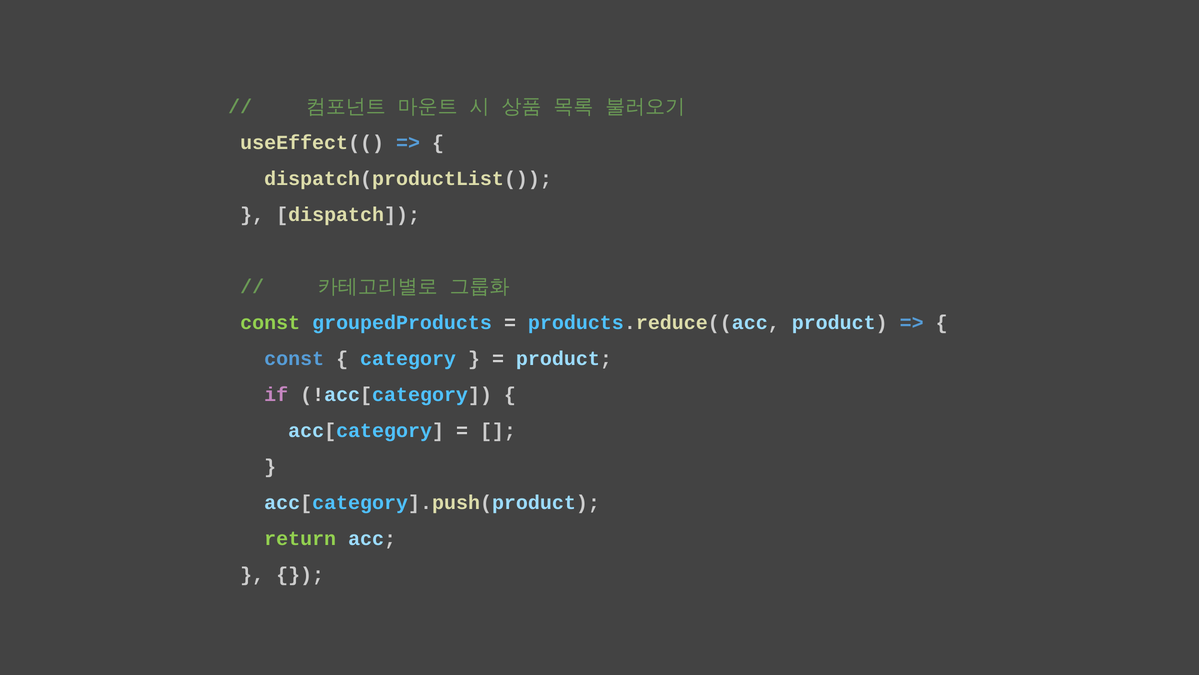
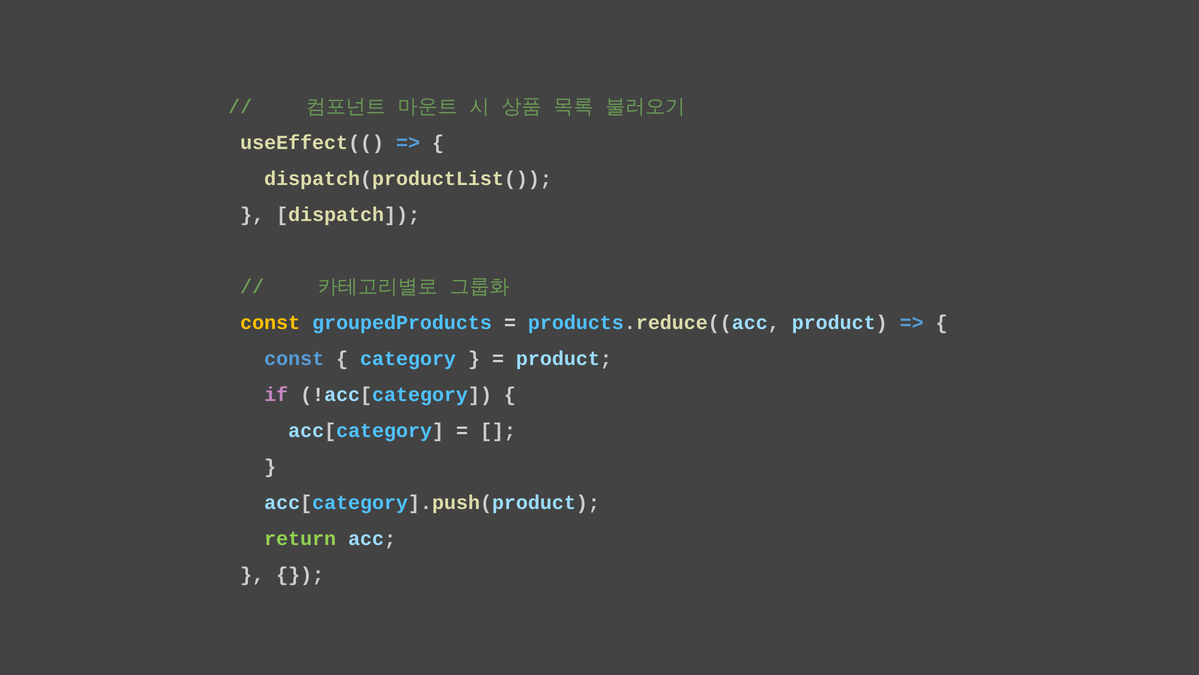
const at (270, 323) colour: light green -> yellow
